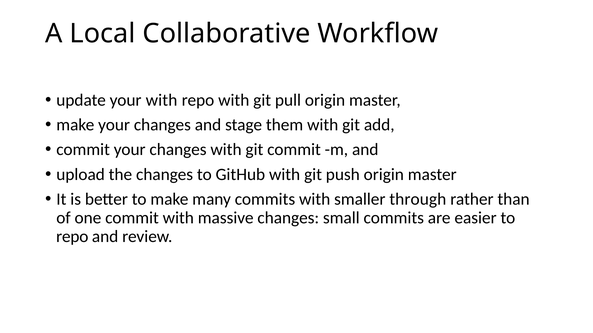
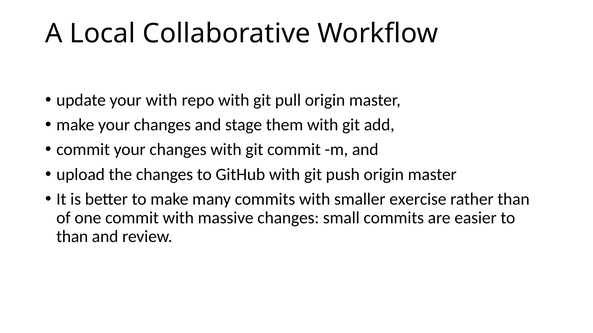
through: through -> exercise
repo at (72, 237): repo -> than
